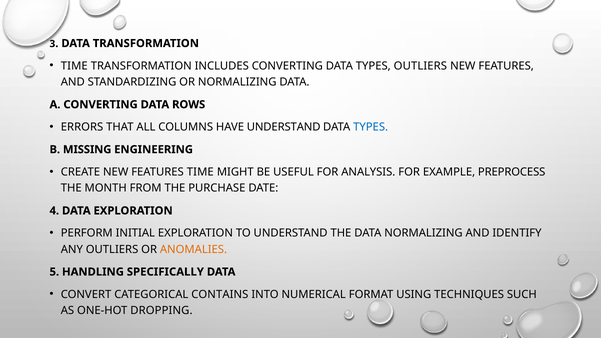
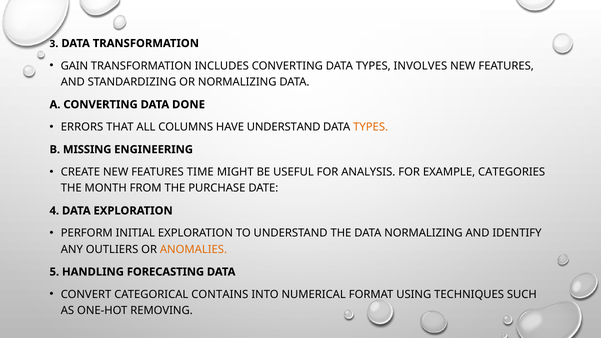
TIME at (74, 66): TIME -> GAIN
TYPES OUTLIERS: OUTLIERS -> INVOLVES
ROWS: ROWS -> DONE
TYPES at (371, 127) colour: blue -> orange
PREPROCESS: PREPROCESS -> CATEGORIES
SPECIFICALLY: SPECIFICALLY -> FORECASTING
DROPPING: DROPPING -> REMOVING
